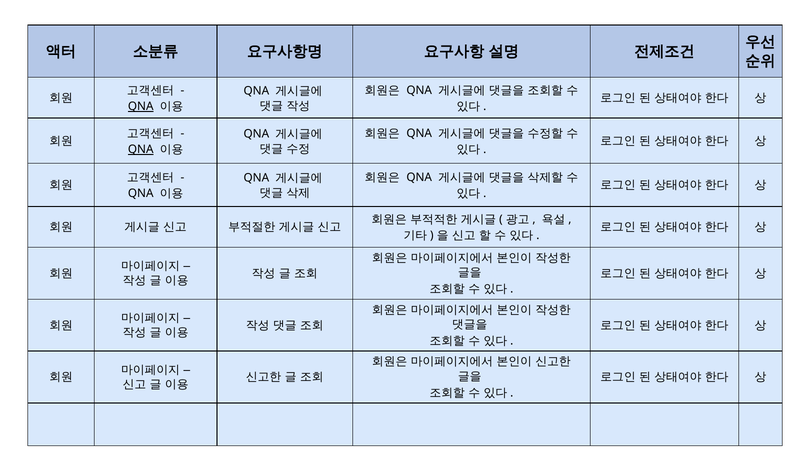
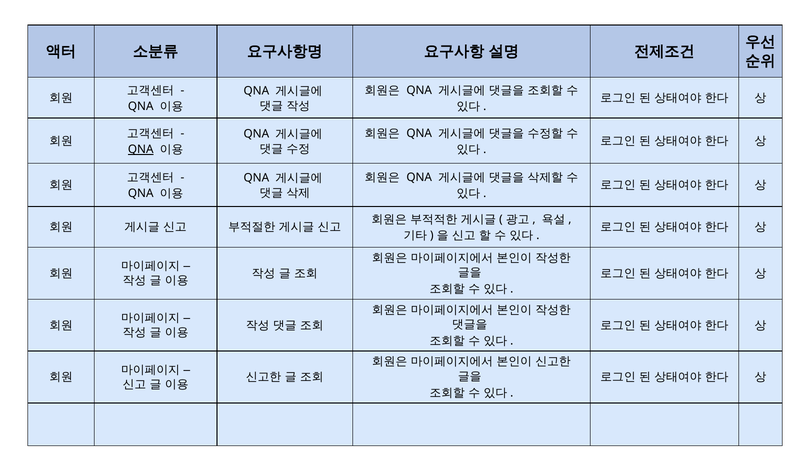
QNA at (141, 106) underline: present -> none
